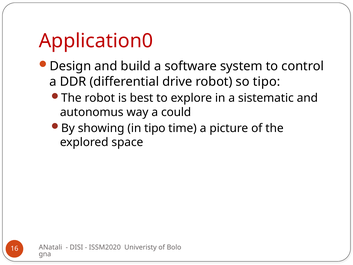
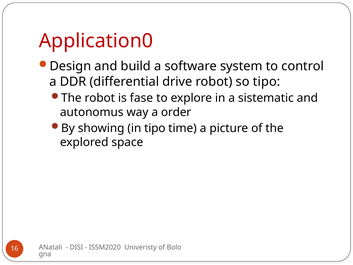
best: best -> fase
could: could -> order
